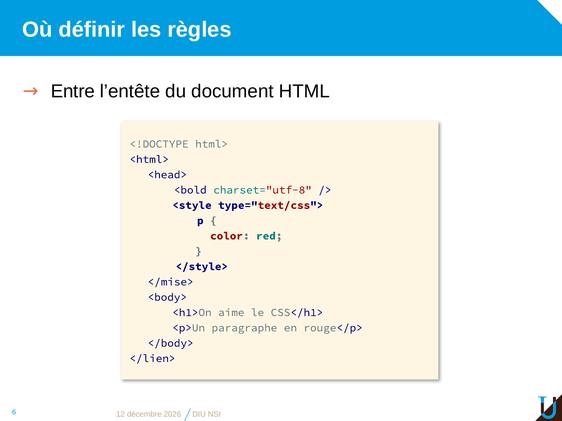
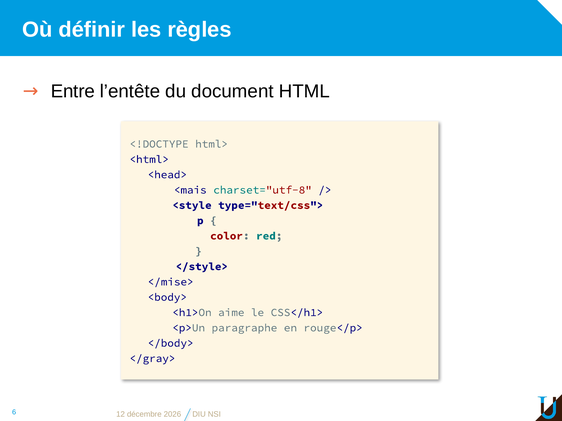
<bold: <bold -> <mais
</lien>: </lien> -> </gray>
